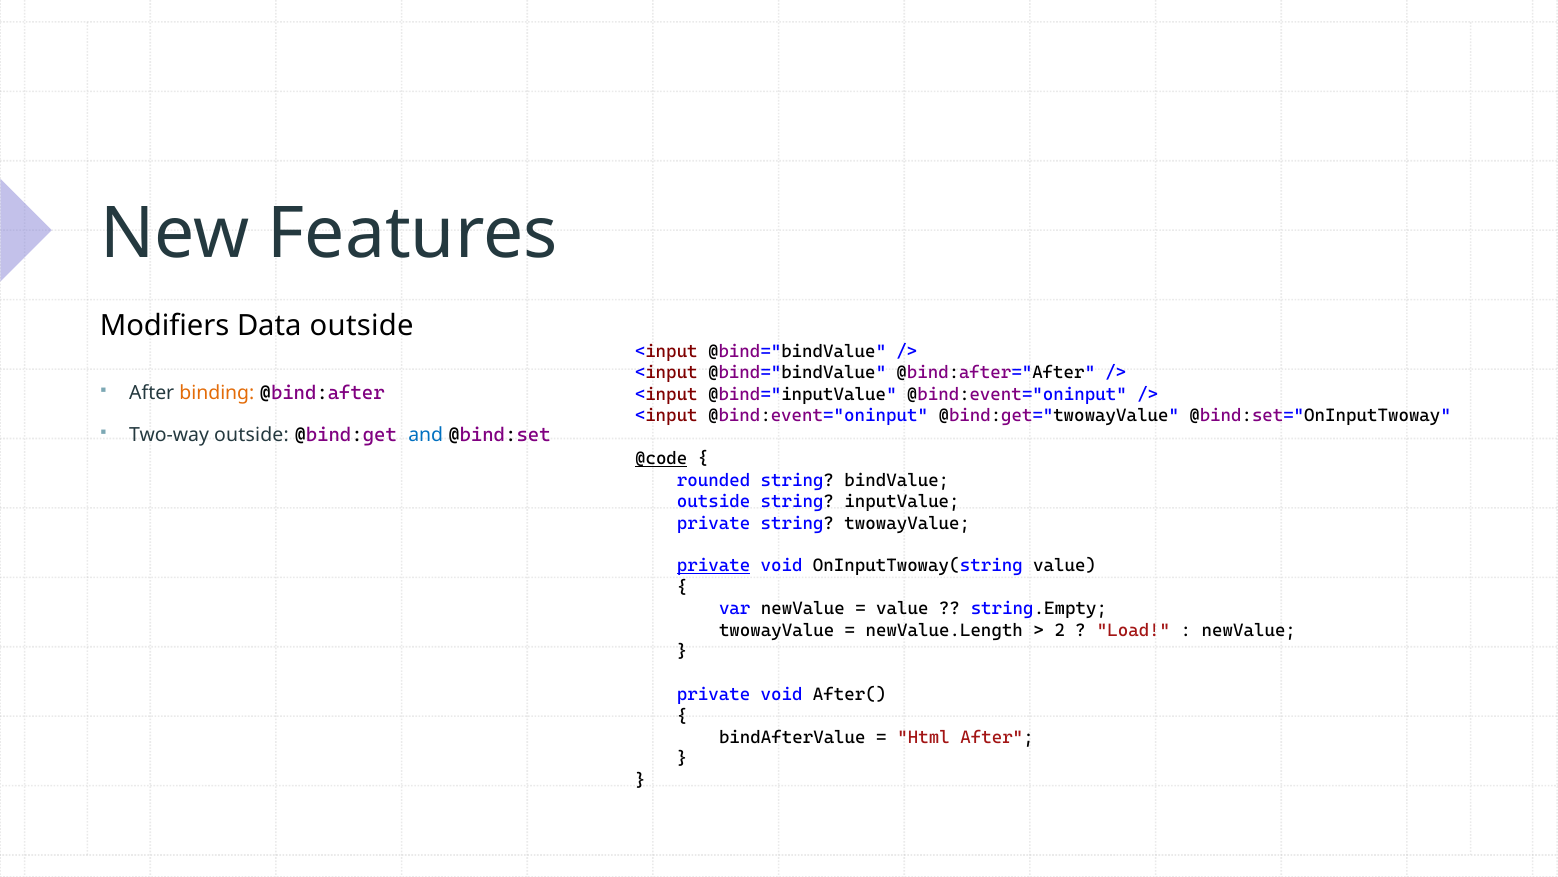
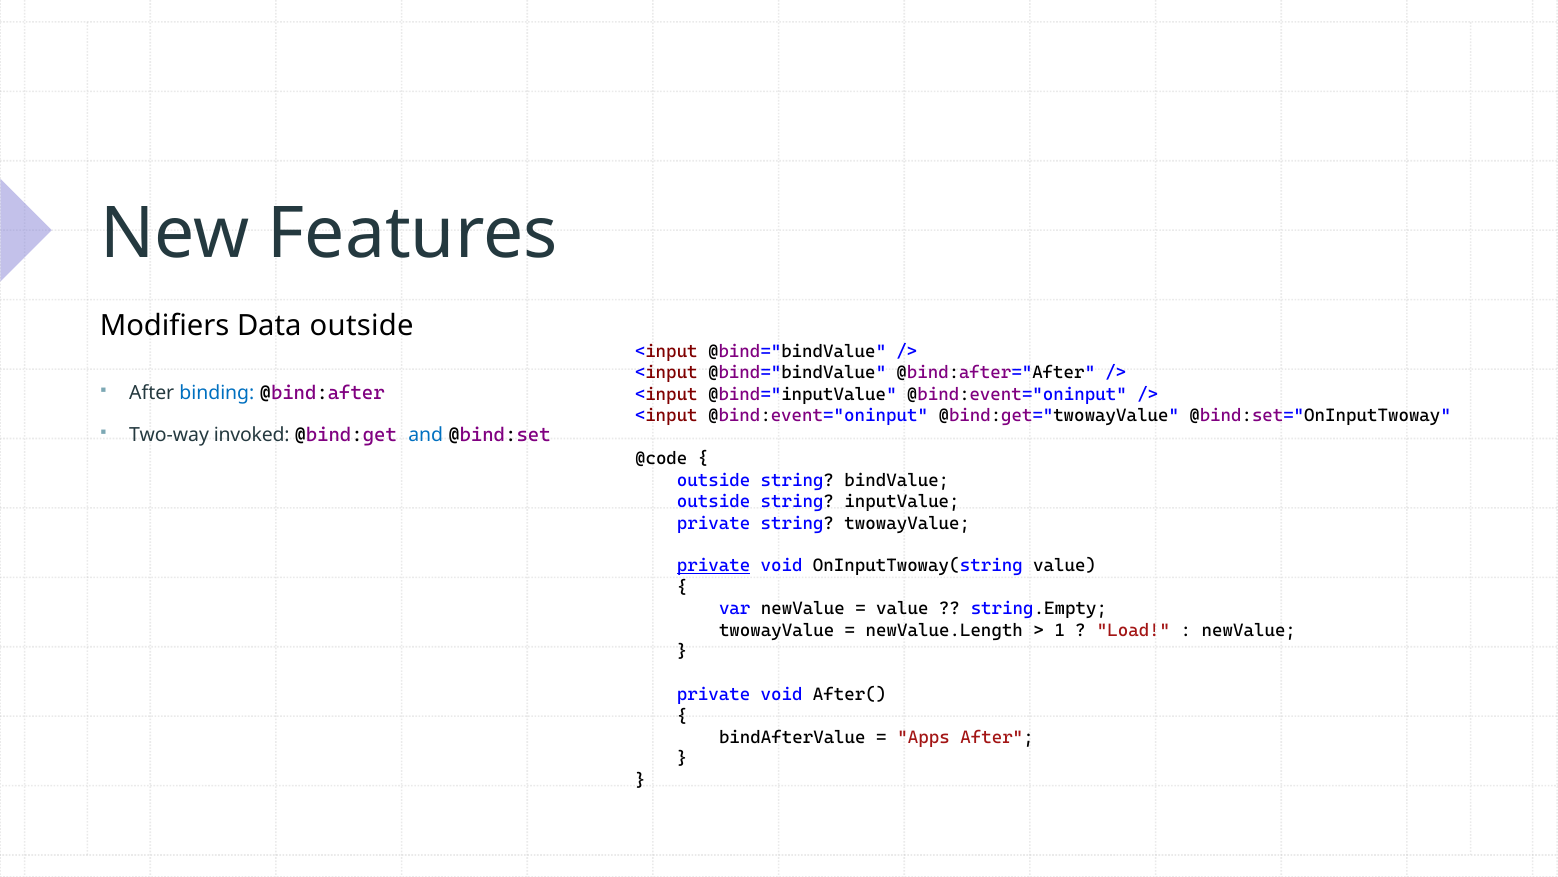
binding colour: orange -> blue
Two-way outside: outside -> invoked
@code underline: present -> none
rounded at (714, 480): rounded -> outside
2: 2 -> 1
Html: Html -> Apps
